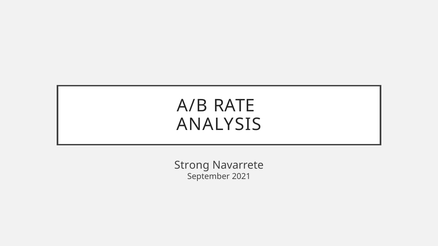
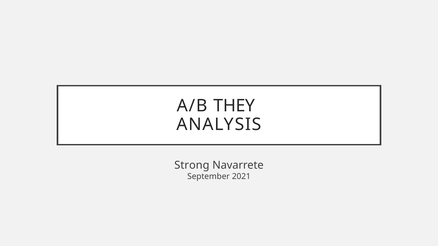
RATE: RATE -> THEY
